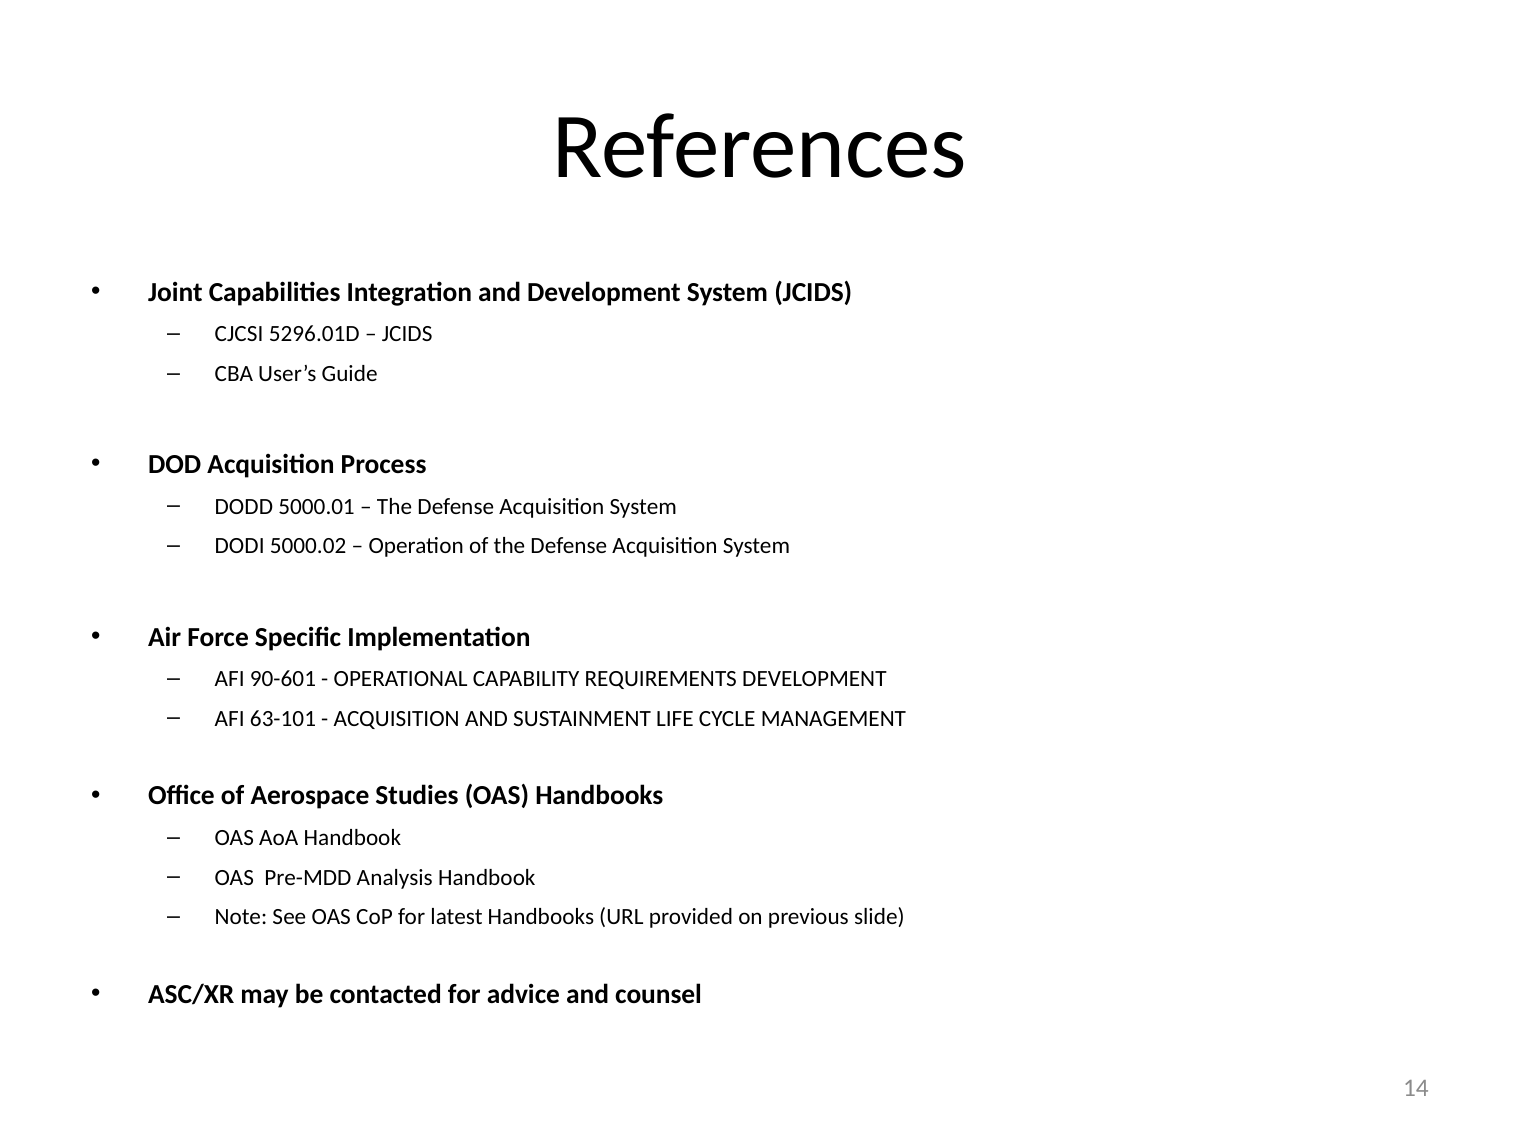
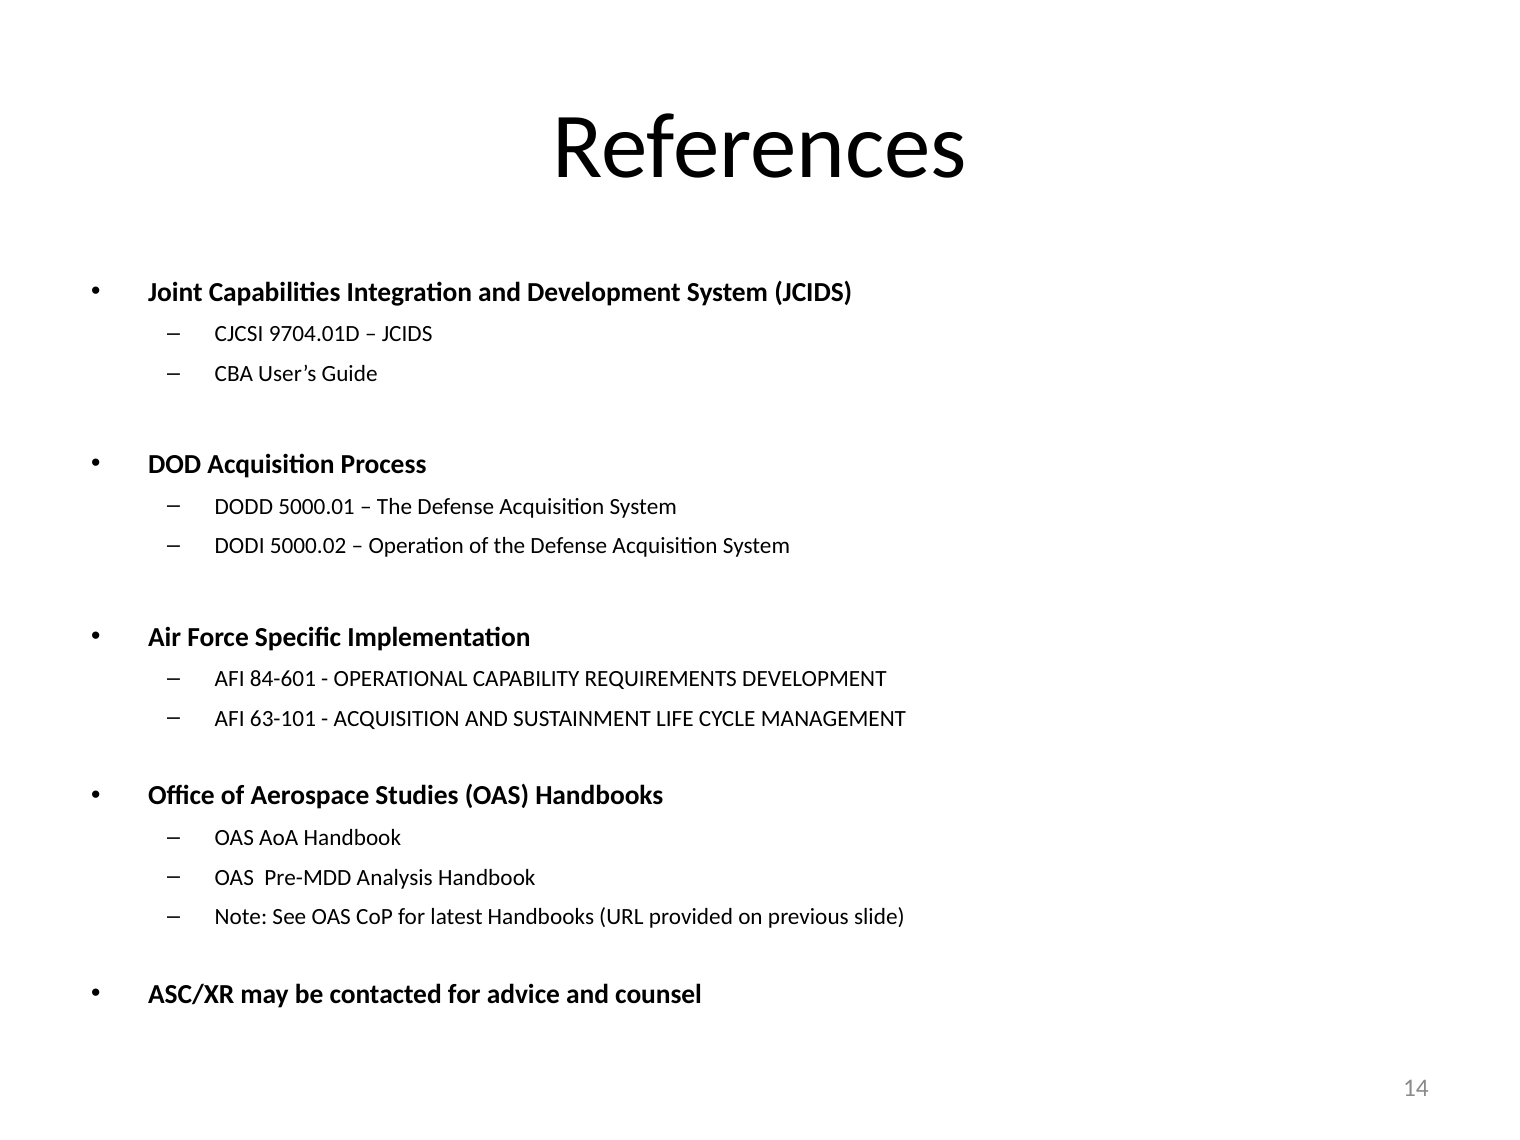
5296.01D: 5296.01D -> 9704.01D
90-601: 90-601 -> 84-601
